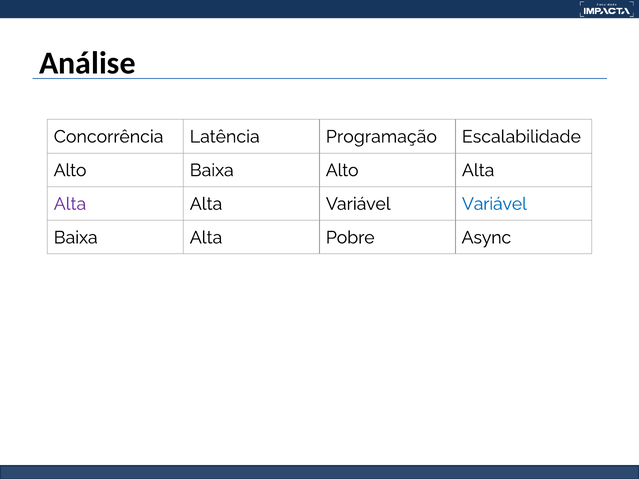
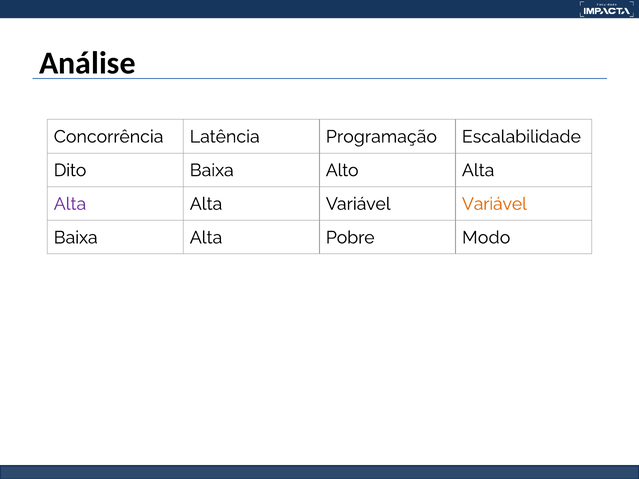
Alto at (70, 170): Alto -> Dito
Variável at (494, 204) colour: blue -> orange
Async: Async -> Modo
